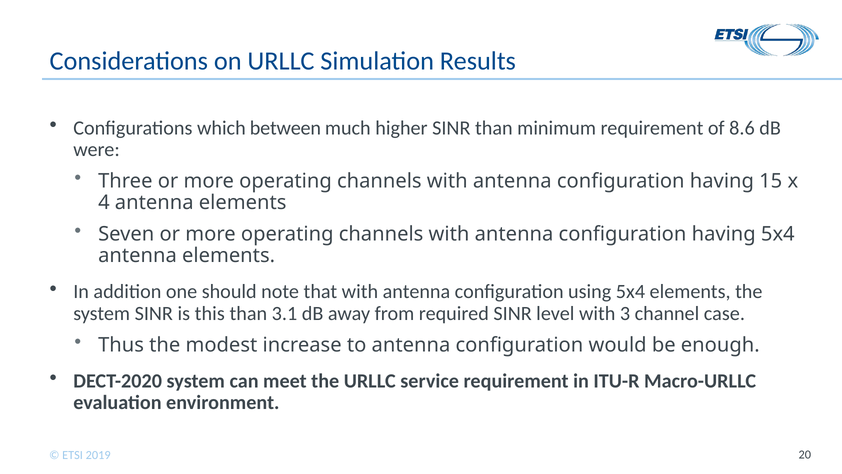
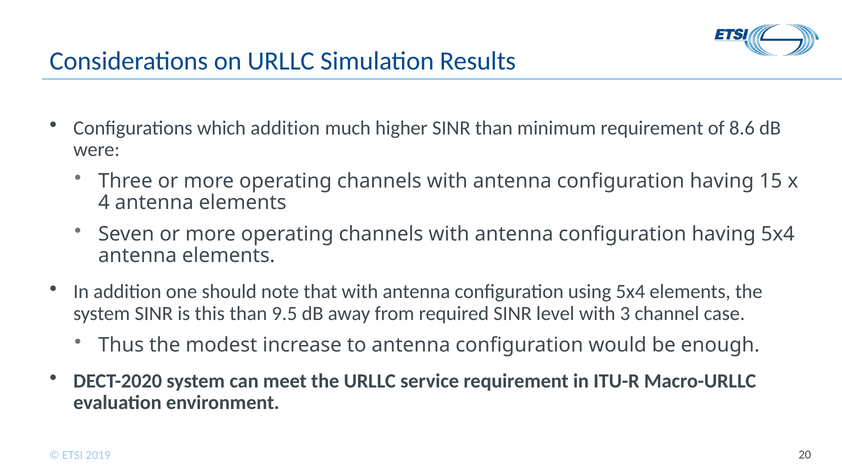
which between: between -> addition
3.1: 3.1 -> 9.5
